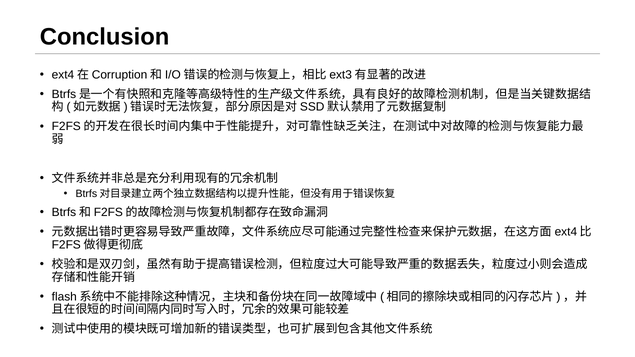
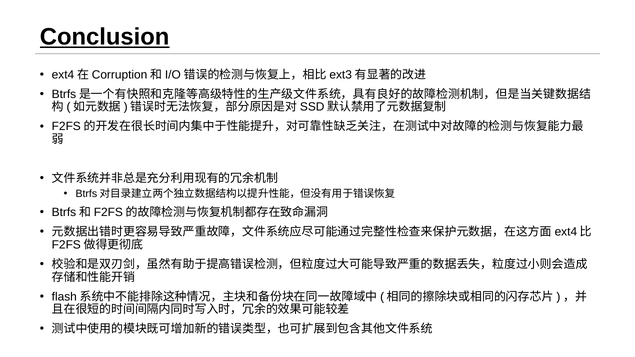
Conclusion underline: none -> present
